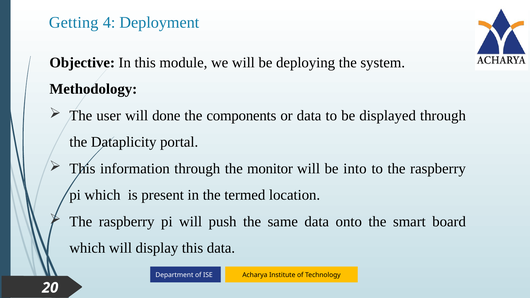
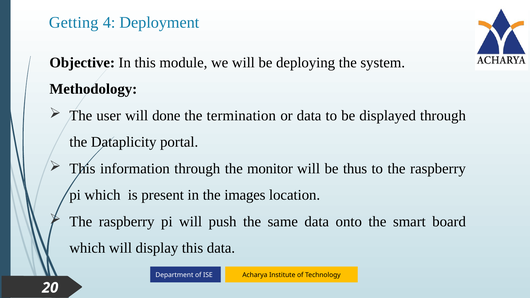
components: components -> termination
into: into -> thus
termed: termed -> images
